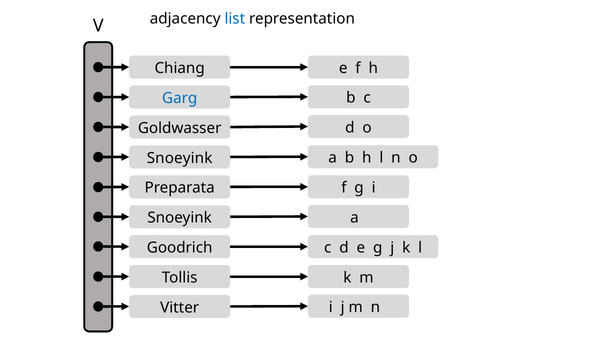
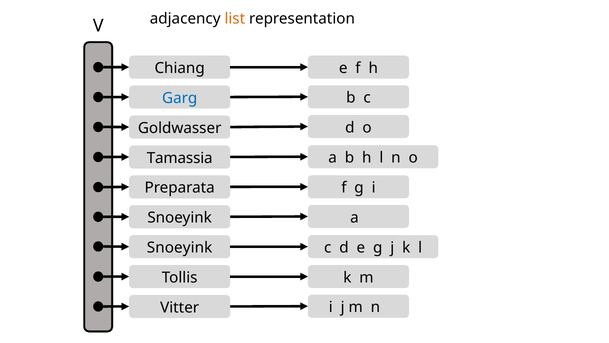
list colour: blue -> orange
Snoeyink at (180, 158): Snoeyink -> Tamassia
Goodrich at (180, 247): Goodrich -> Snoeyink
